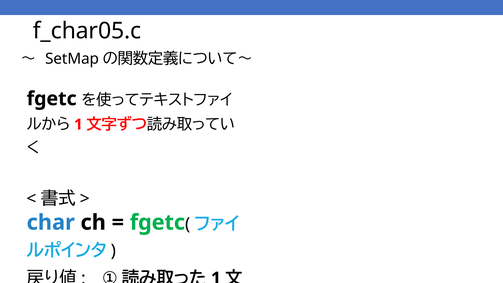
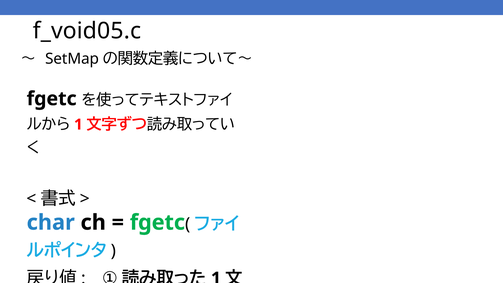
f_char05.c: f_char05.c -> f_void05.c
